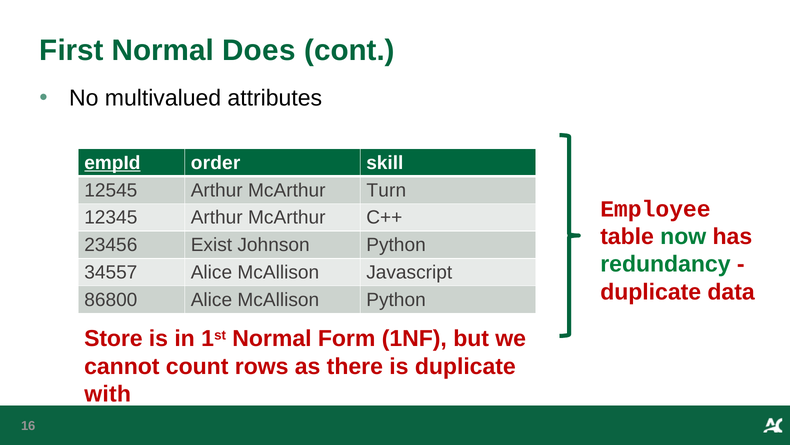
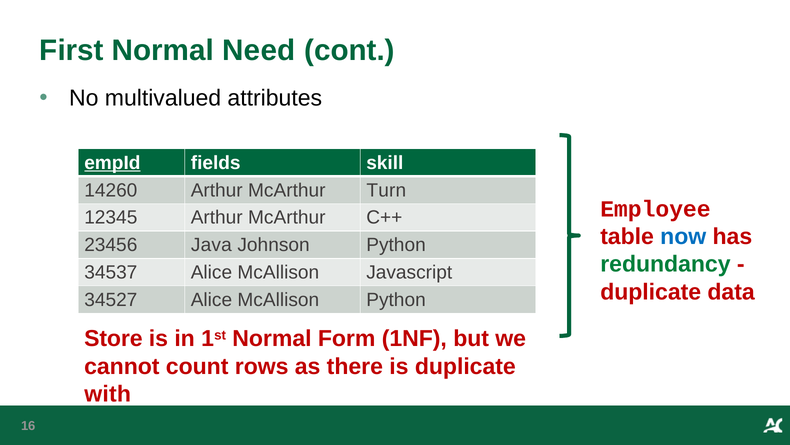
Does: Does -> Need
order: order -> fields
12545: 12545 -> 14260
now colour: green -> blue
Exist: Exist -> Java
34557: 34557 -> 34537
86800: 86800 -> 34527
